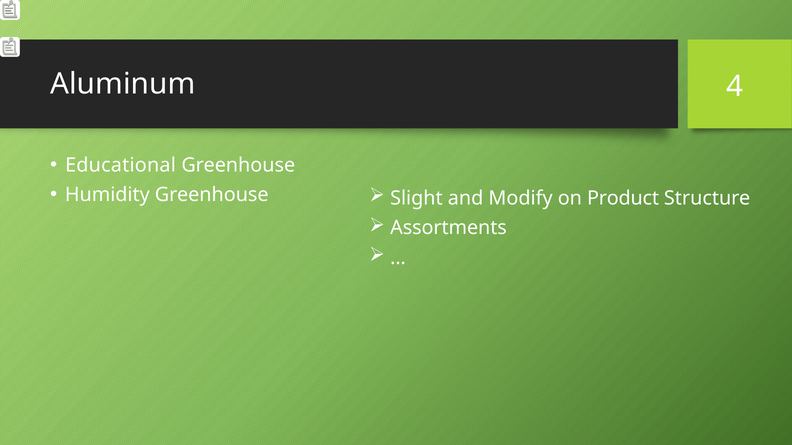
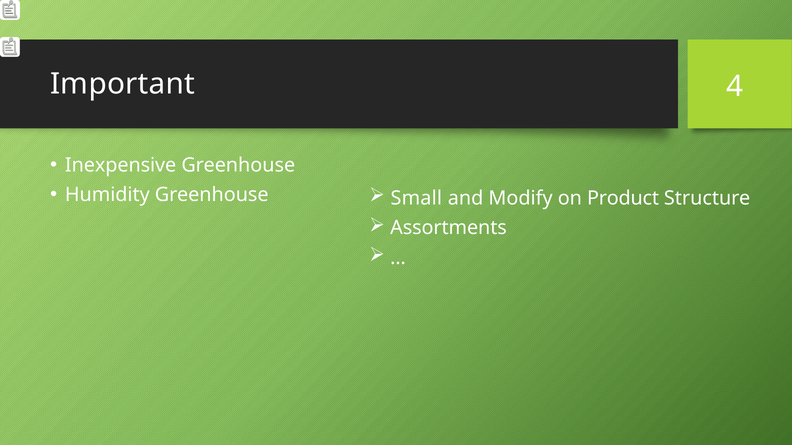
Aluminum: Aluminum -> Important
Educational: Educational -> Inexpensive
Slight: Slight -> Small
